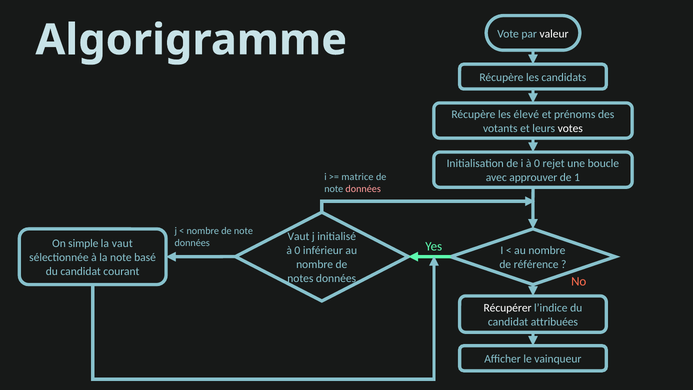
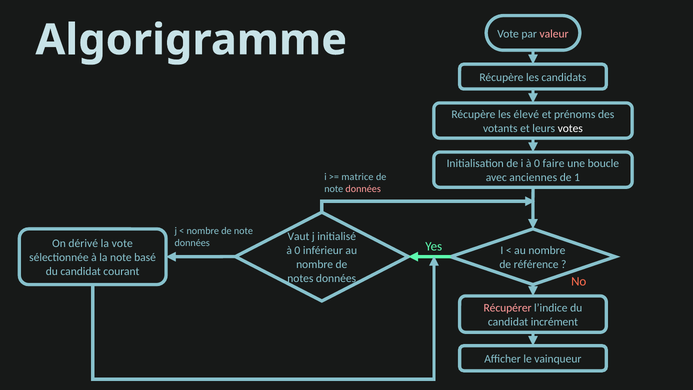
valeur colour: white -> pink
rejet: rejet -> faire
approuver: approuver -> anciennes
simple: simple -> dérivé
la vaut: vaut -> vote
Récupérer colour: white -> pink
attribuées: attribuées -> incrément
